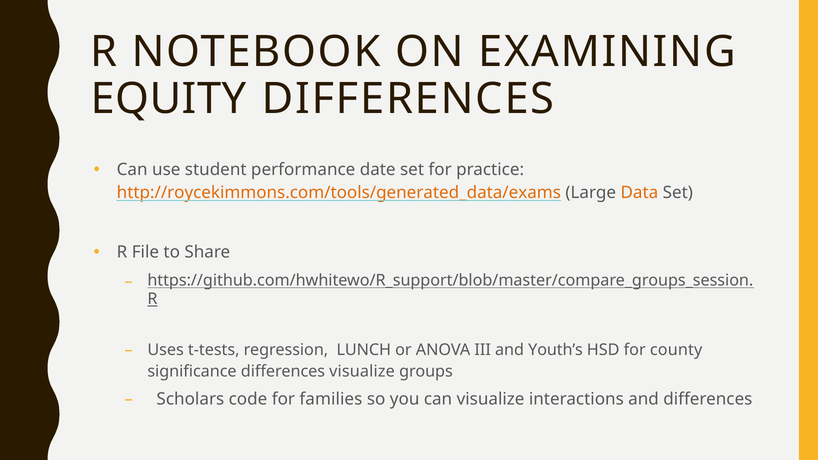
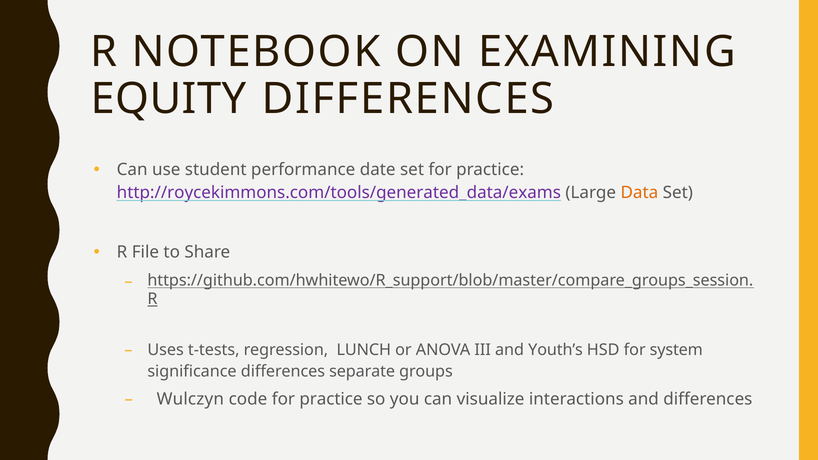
http://roycekimmons.com/tools/generated_data/exams colour: orange -> purple
county: county -> system
differences visualize: visualize -> separate
Scholars: Scholars -> Wulczyn
code for families: families -> practice
